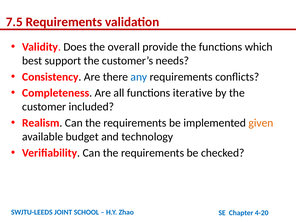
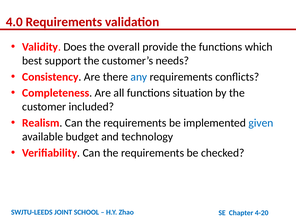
7.5: 7.5 -> 4.0
iterative: iterative -> situation
given colour: orange -> blue
